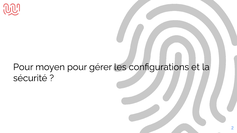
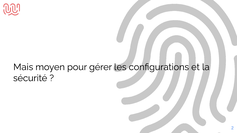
Pour at (23, 67): Pour -> Mais
